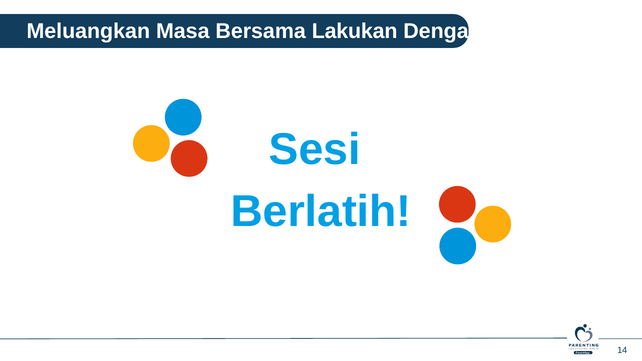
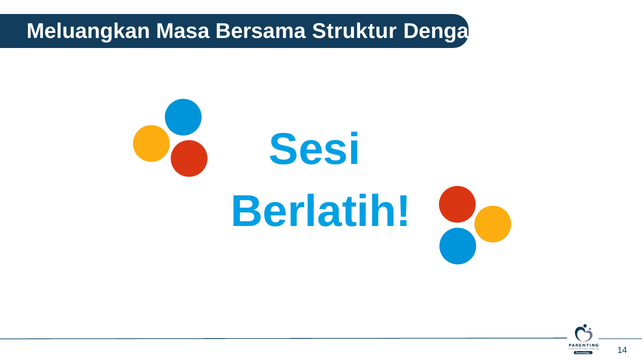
Lakukan: Lakukan -> Struktur
